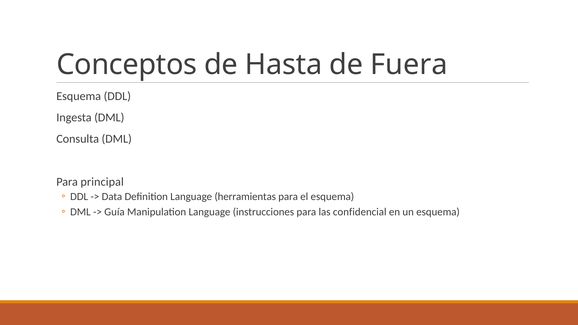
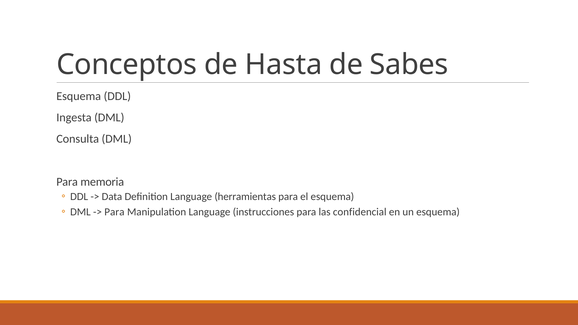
Fuera: Fuera -> Sabes
principal: principal -> memoria
Guía at (114, 212): Guía -> Para
